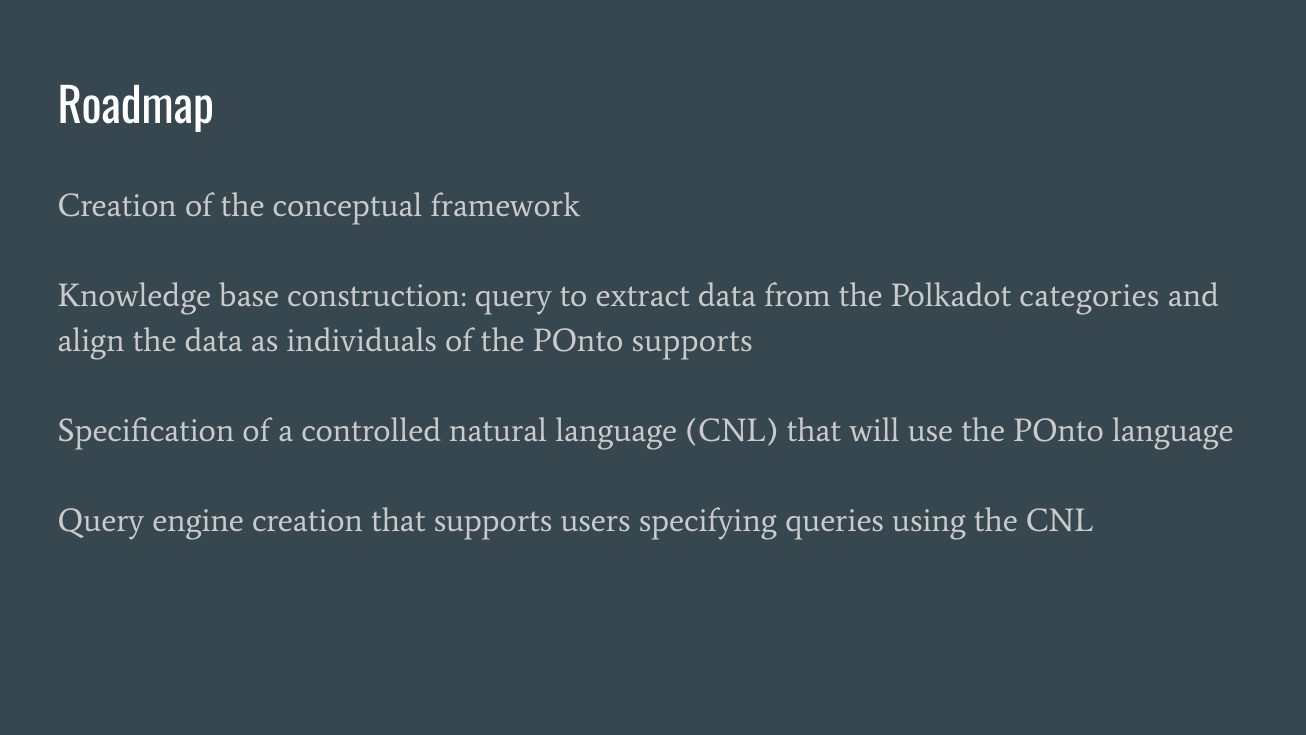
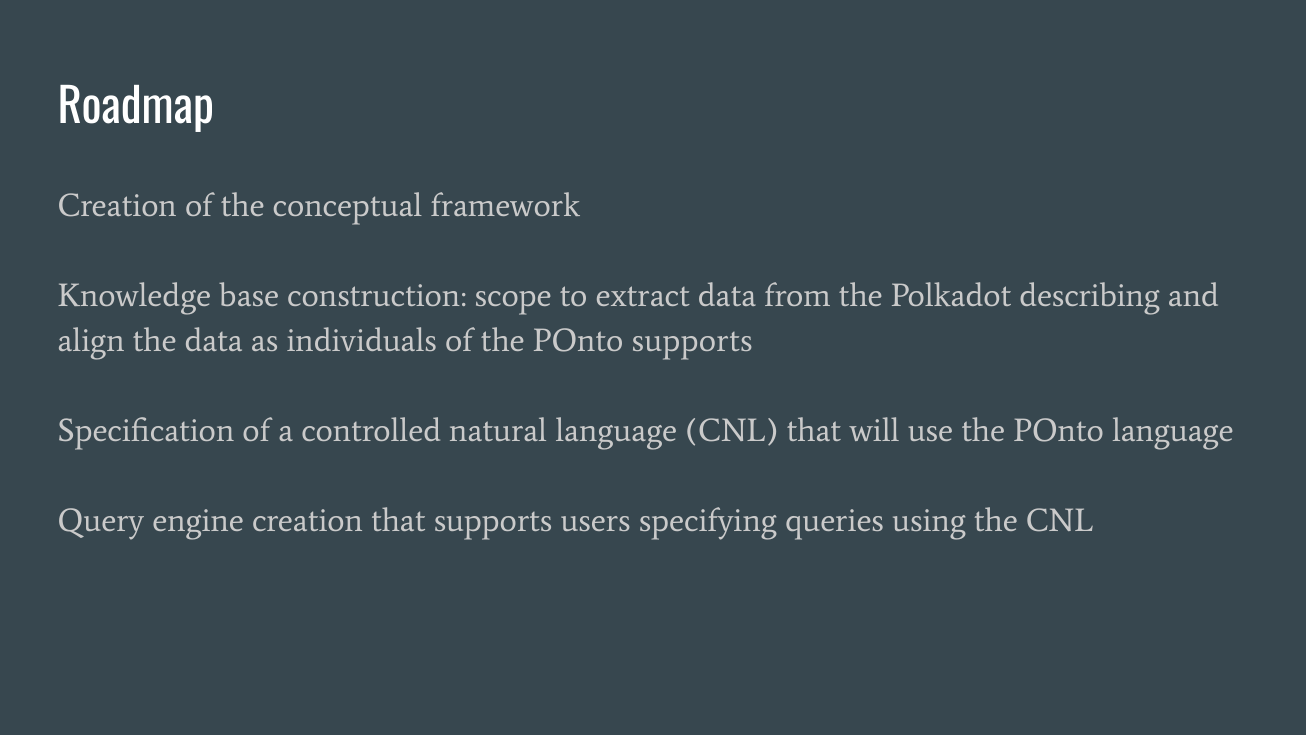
construction query: query -> scope
categories: categories -> describing
